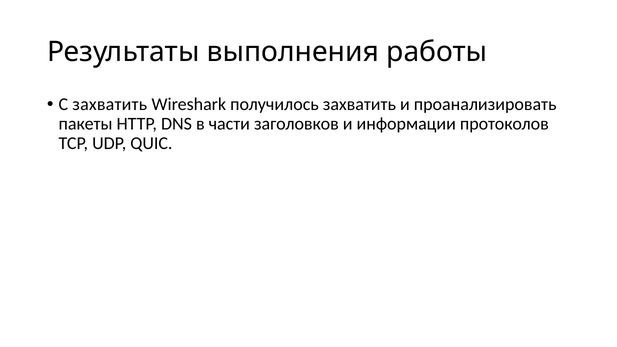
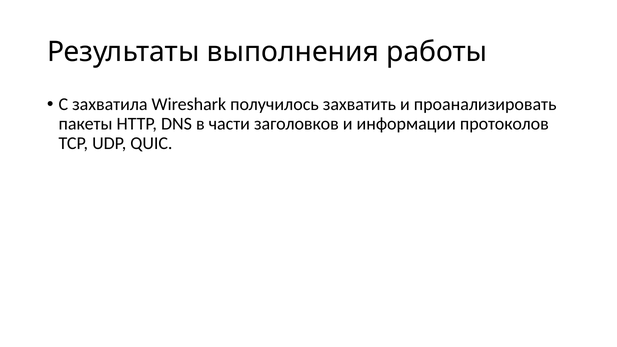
С захватить: захватить -> захватила
